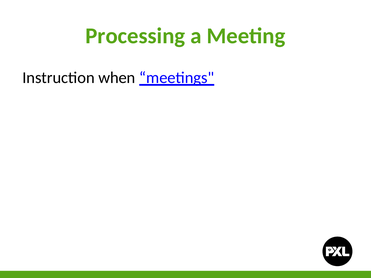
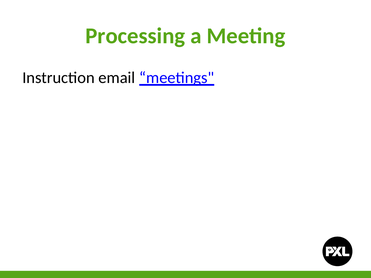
when: when -> email
